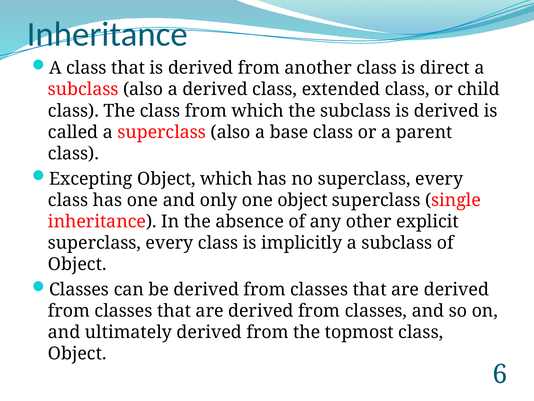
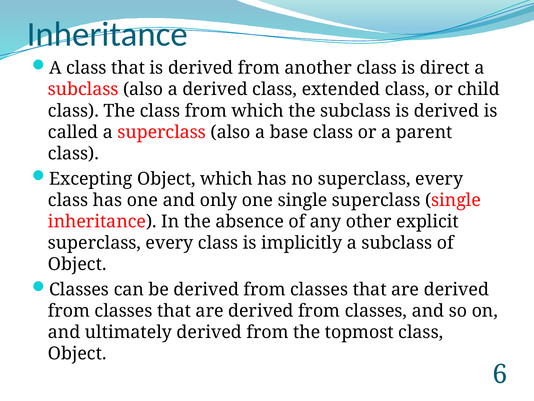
one object: object -> single
